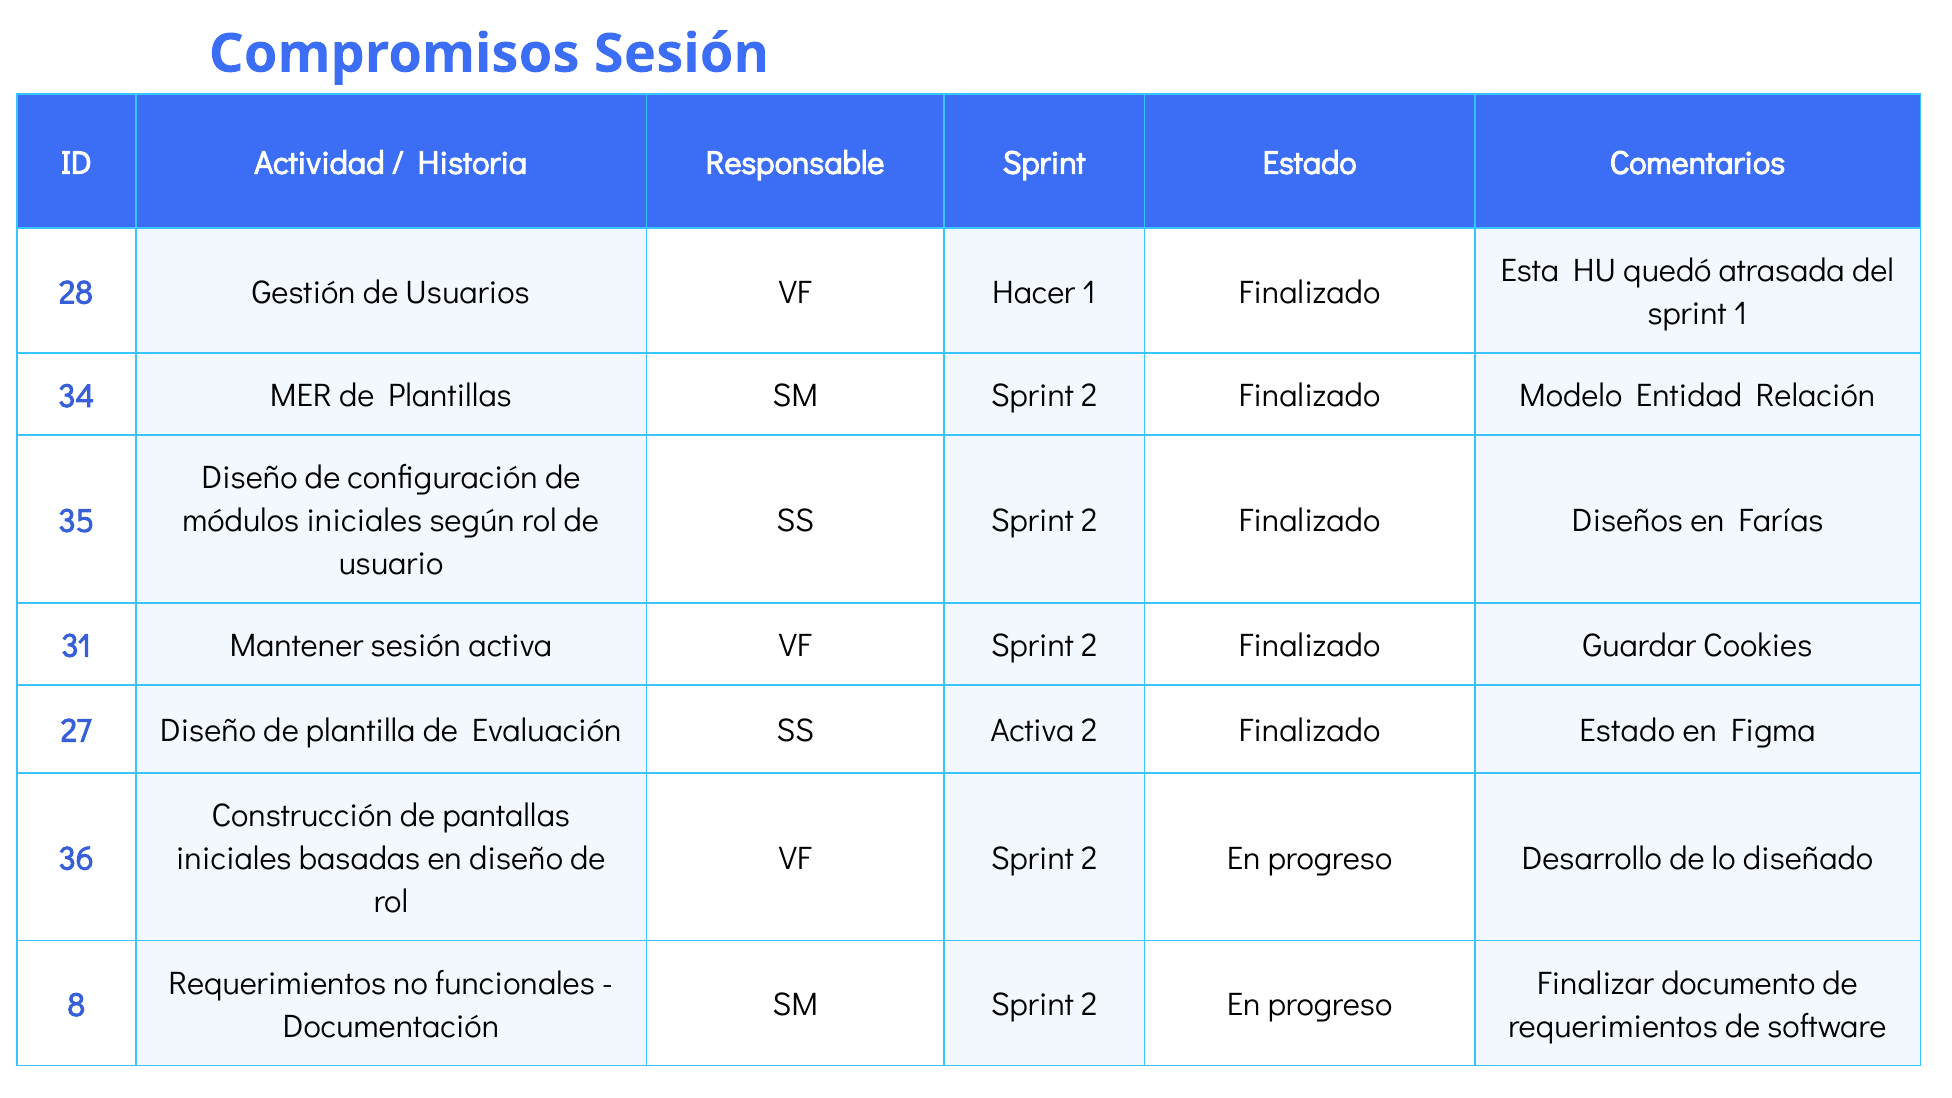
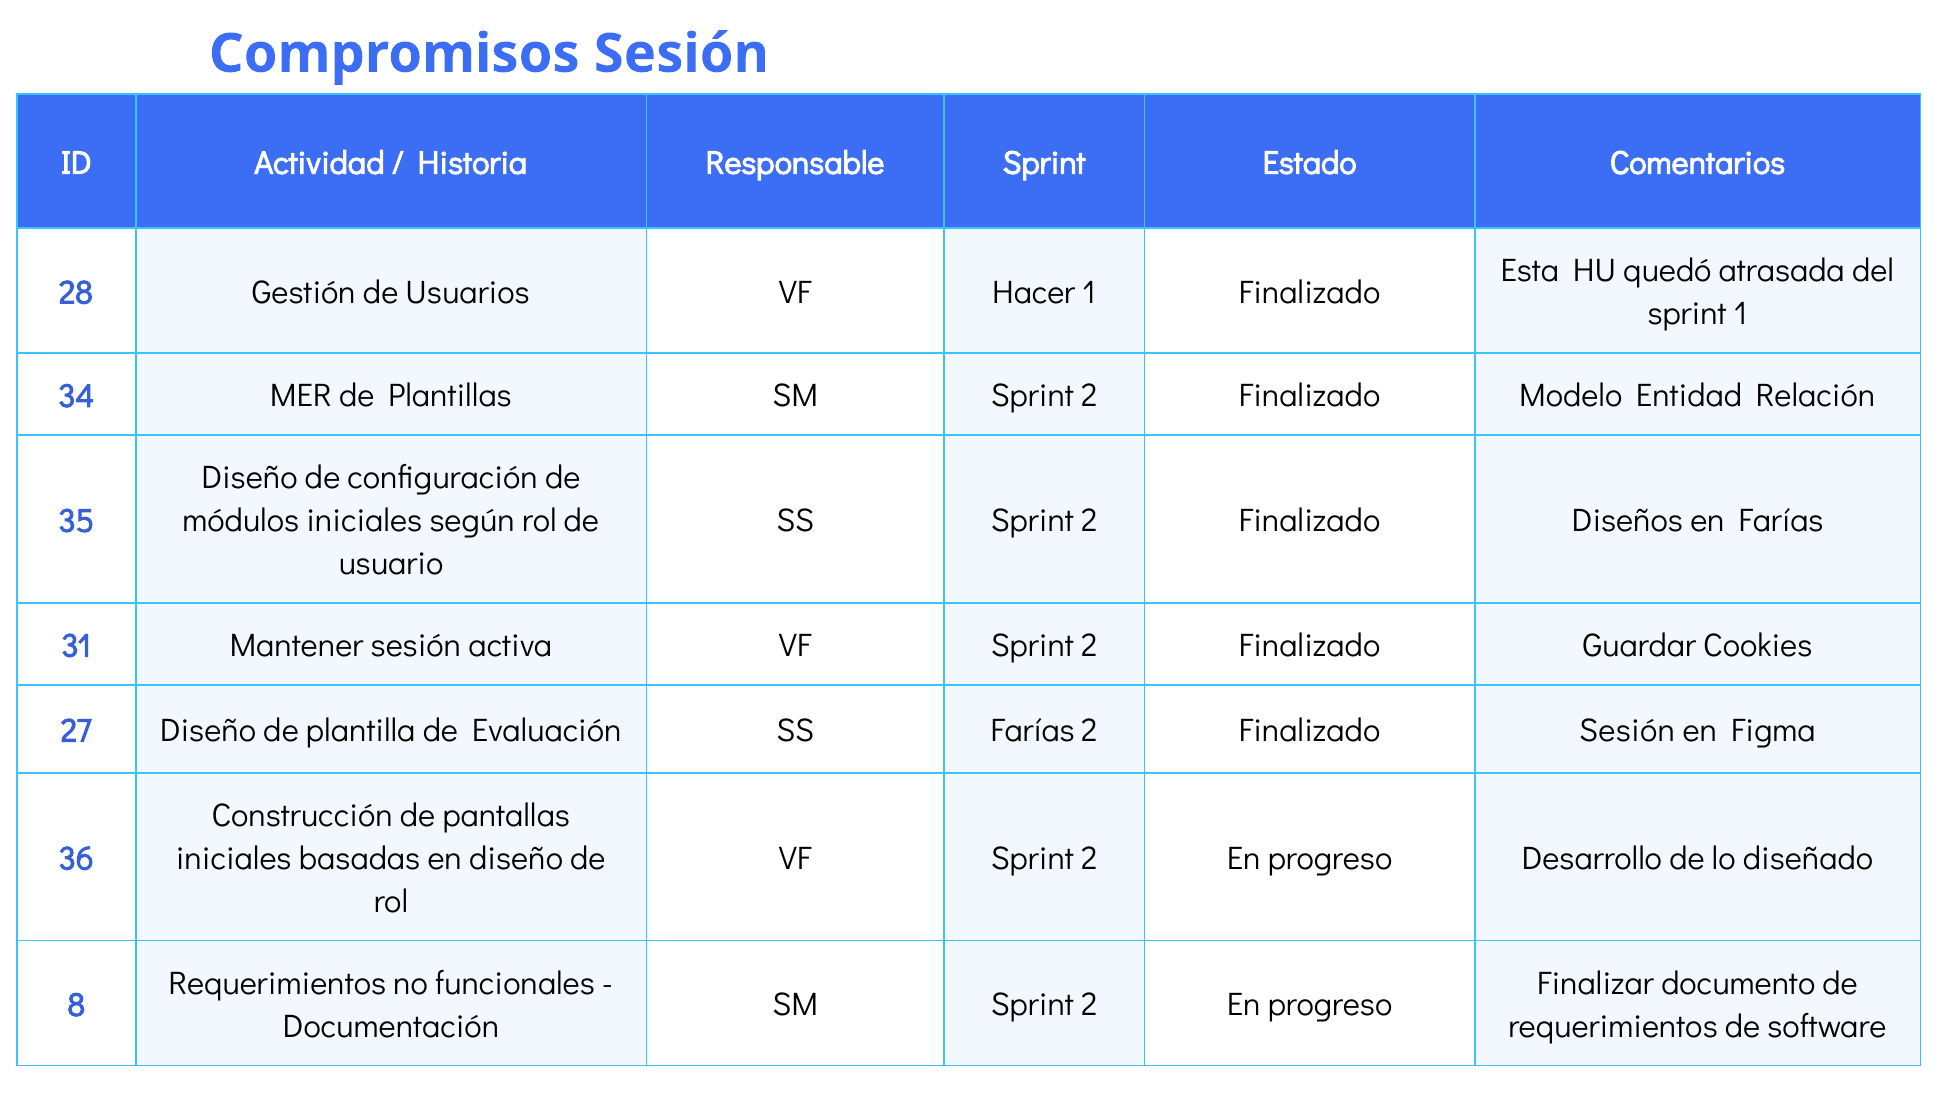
SS Activa: Activa -> Farías
Finalizado Estado: Estado -> Sesión
